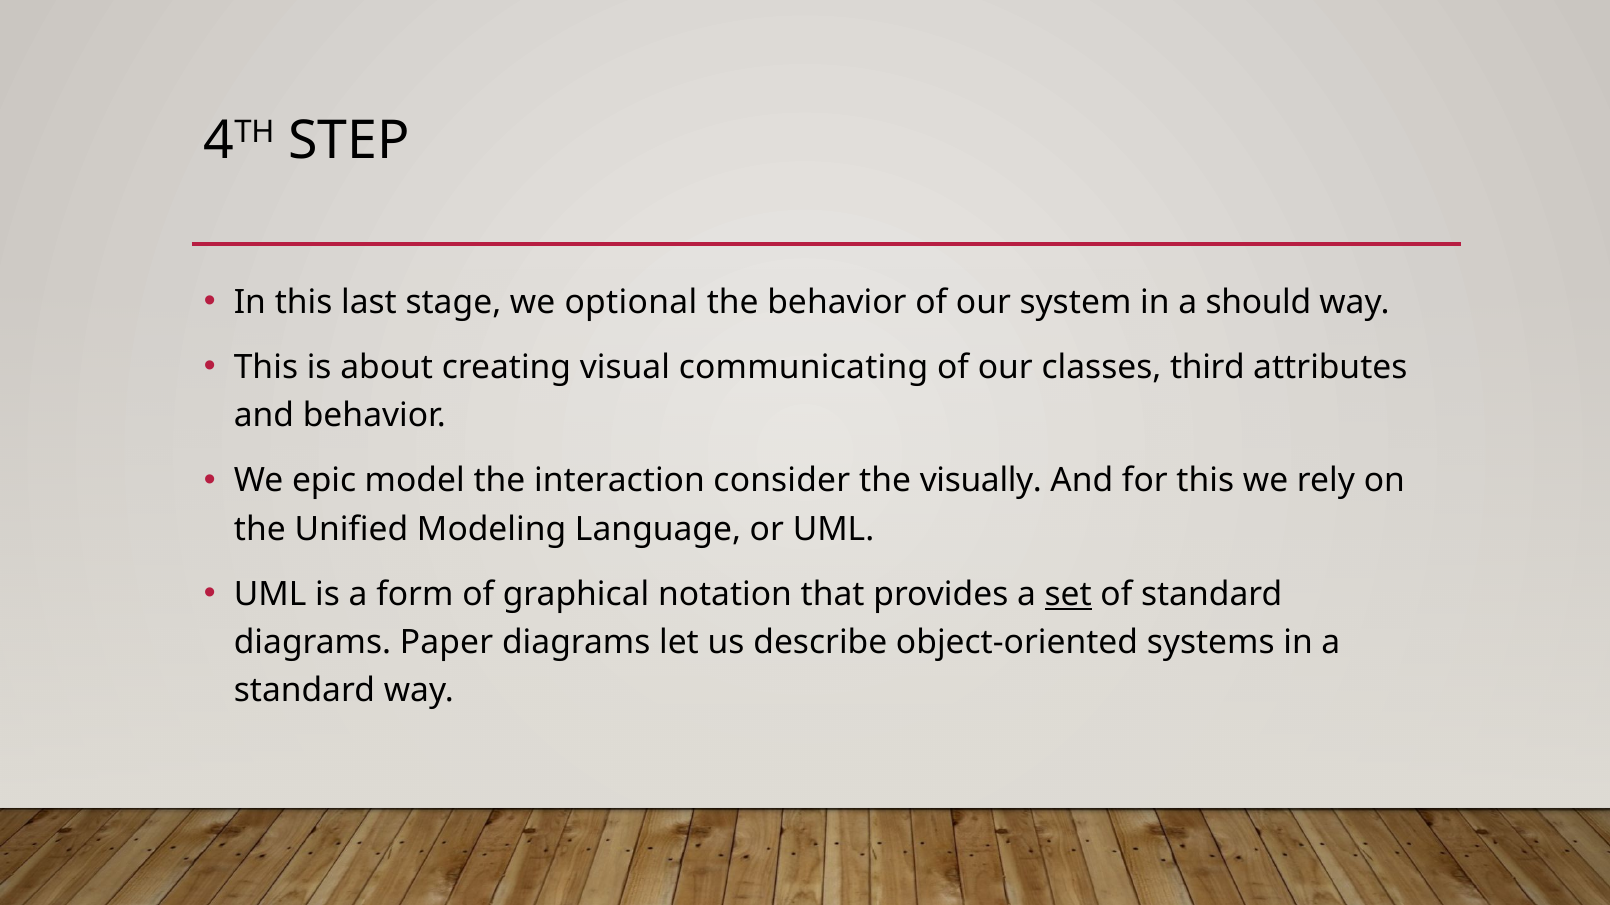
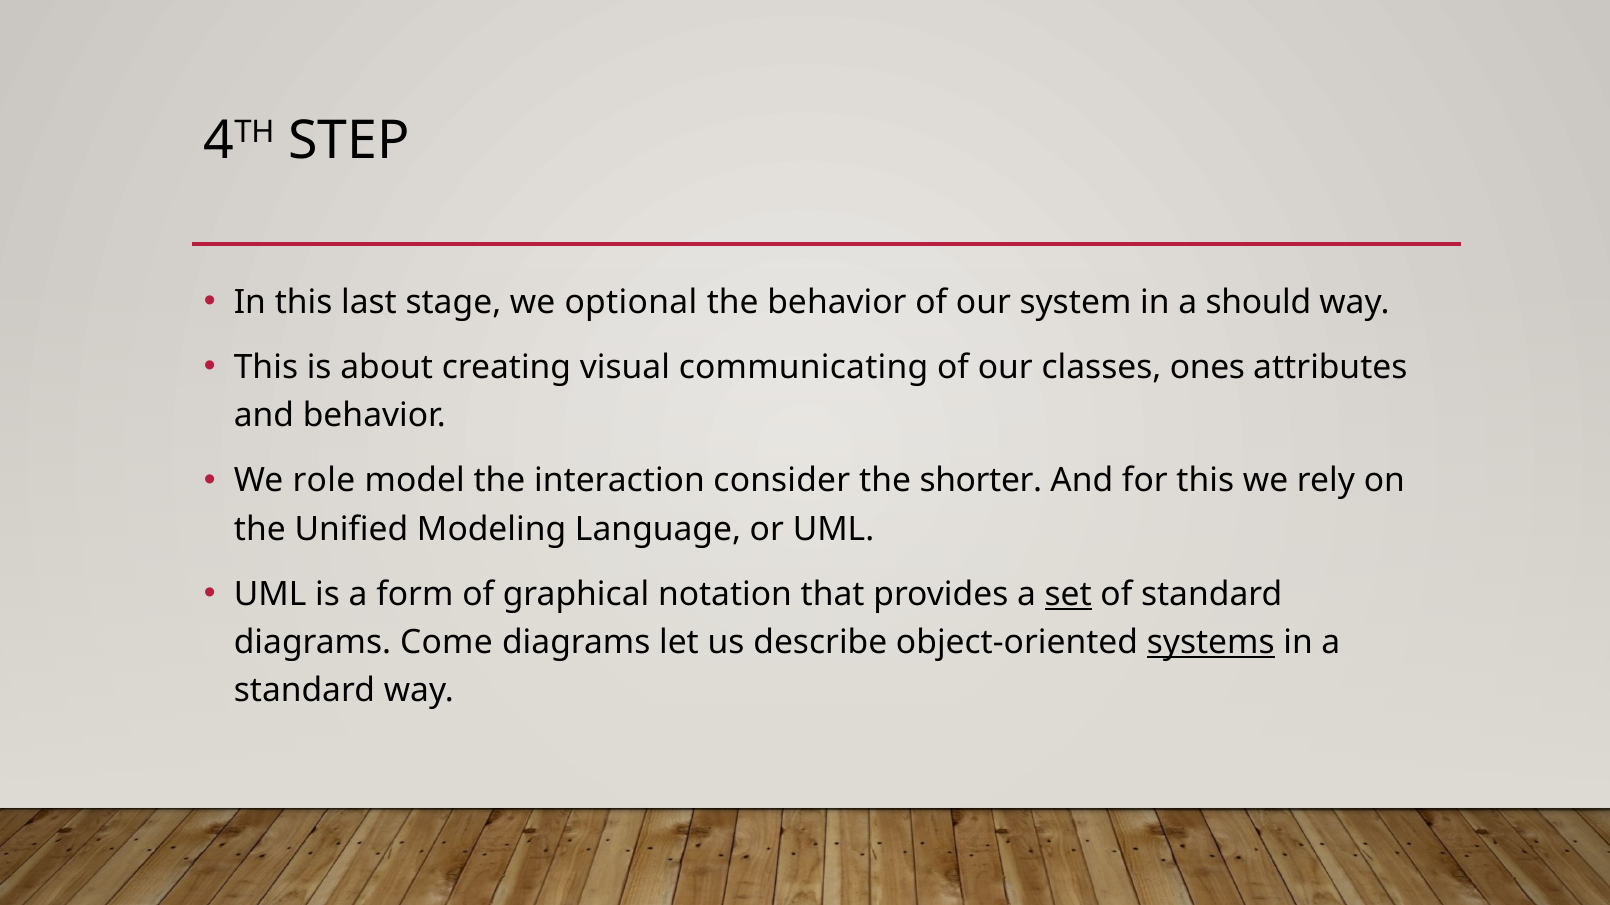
third: third -> ones
epic: epic -> role
visually: visually -> shorter
Paper: Paper -> Come
systems underline: none -> present
